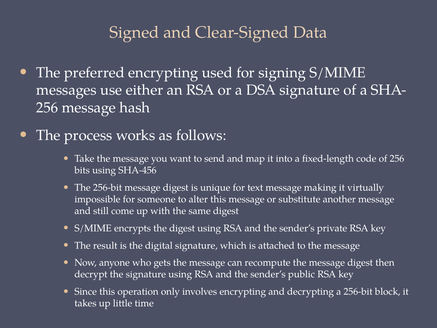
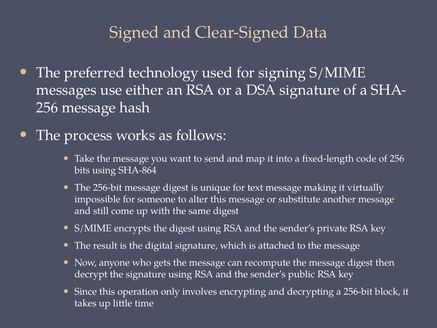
preferred encrypting: encrypting -> technology
SHA-456: SHA-456 -> SHA-864
